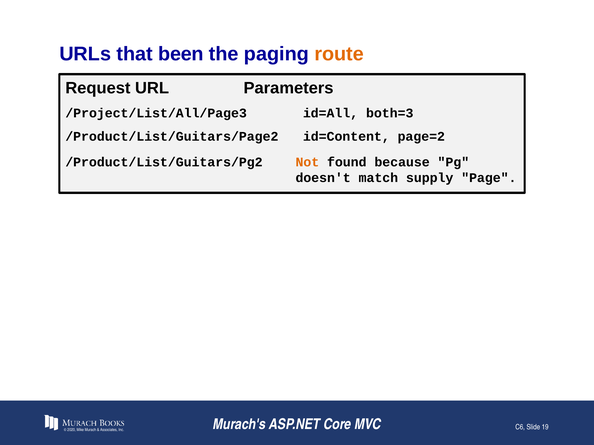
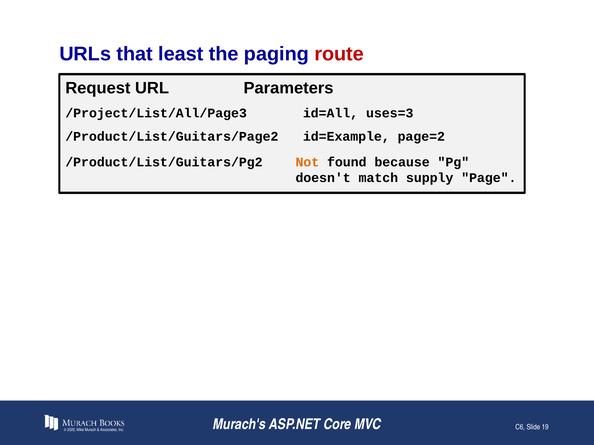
been: been -> least
route colour: orange -> red
both=3: both=3 -> uses=3
id=Content: id=Content -> id=Example
